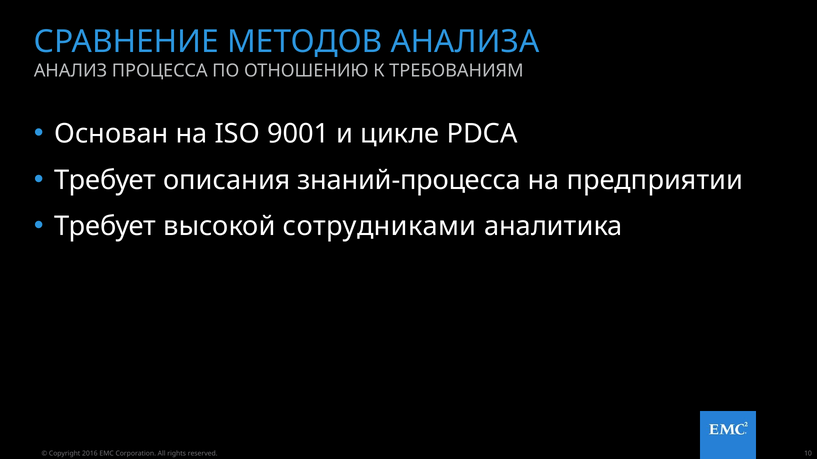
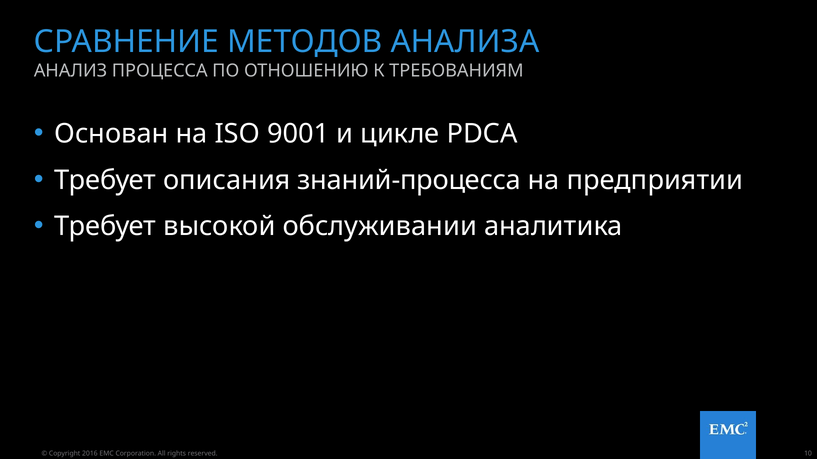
сотрудниками: сотрудниками -> обслуживании
